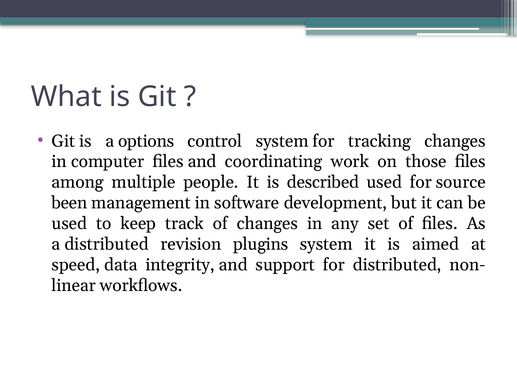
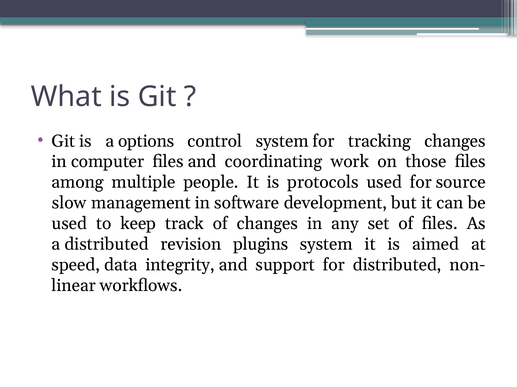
described: described -> protocols
been: been -> slow
